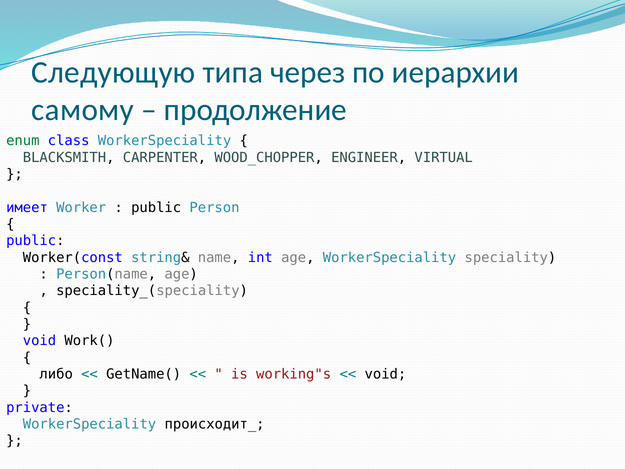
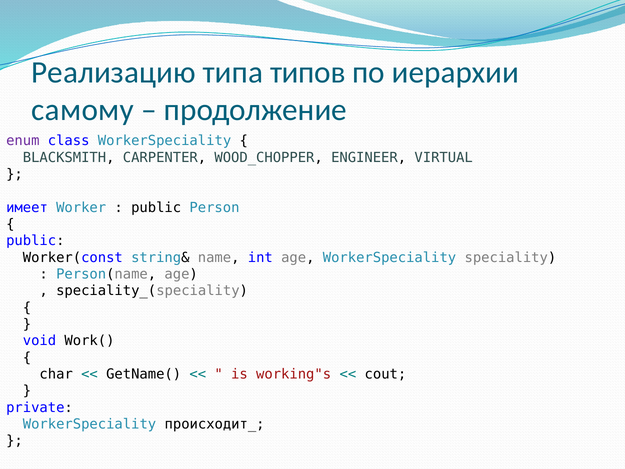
Следующую: Следующую -> Реализацию
через: через -> типов
enum colour: green -> purple
либо: либо -> char
void at (385, 374): void -> cout
